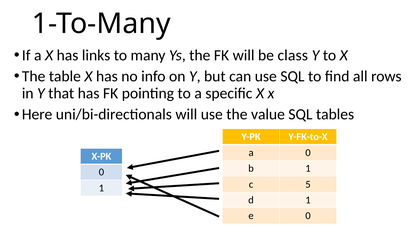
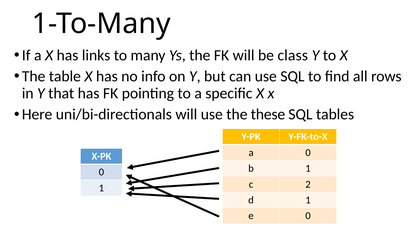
value: value -> these
5: 5 -> 2
